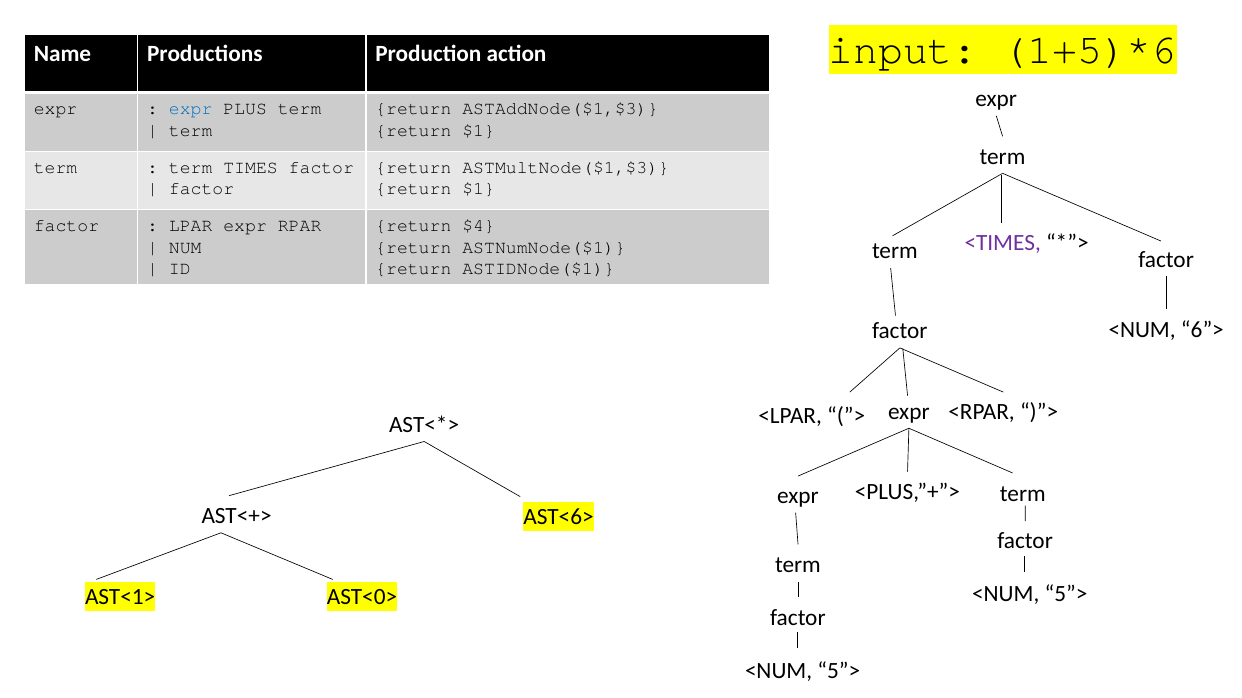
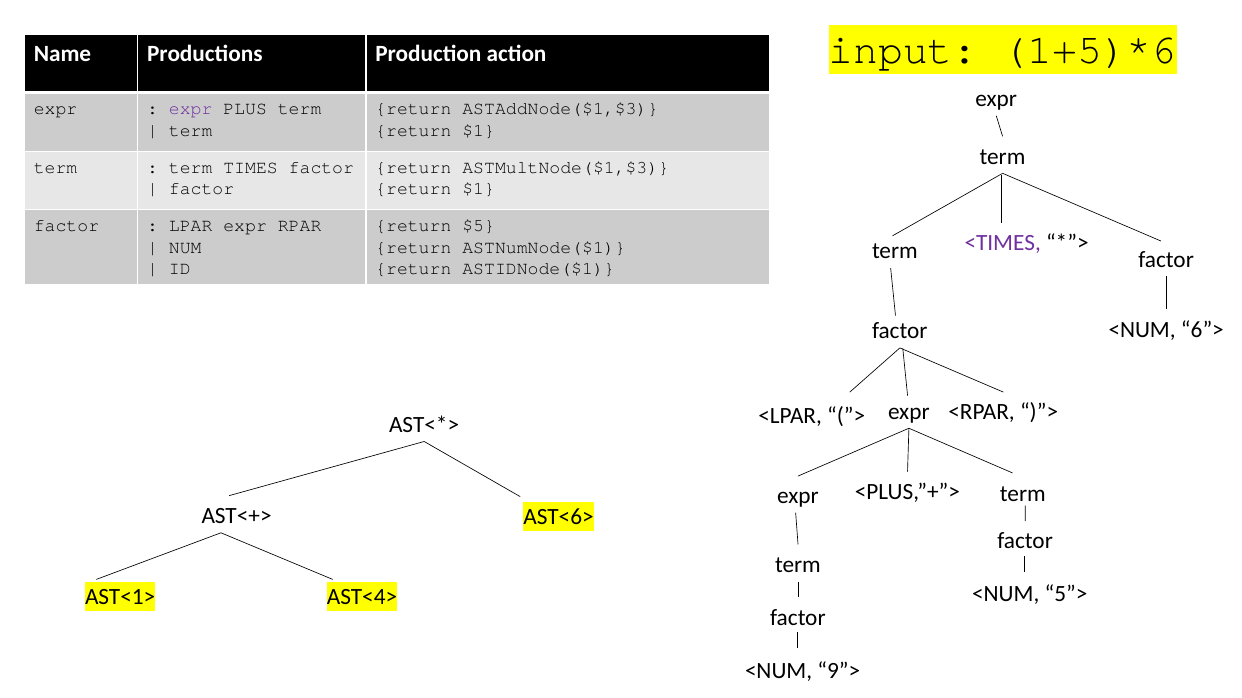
expr at (191, 109) colour: blue -> purple
$4: $4 -> $5
AST<0>: AST<0> -> AST<4>
5”> at (839, 671): 5”> -> 9”>
